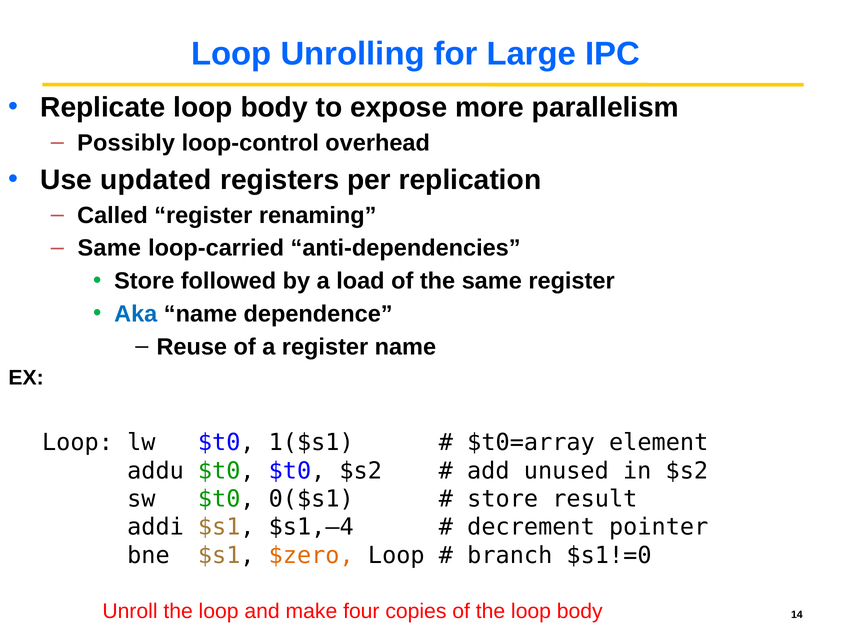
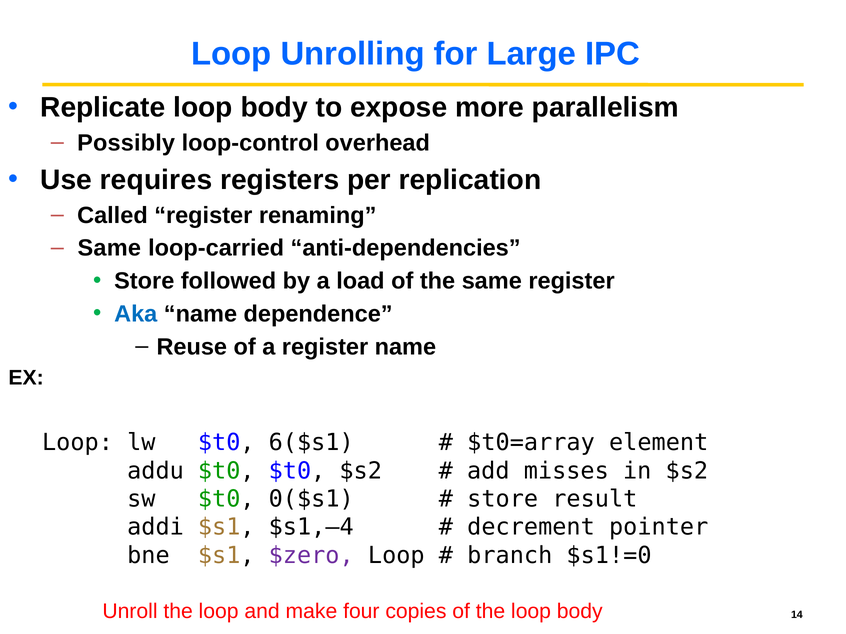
updated: updated -> requires
1($s1: 1($s1 -> 6($s1
unused: unused -> misses
$zero colour: orange -> purple
